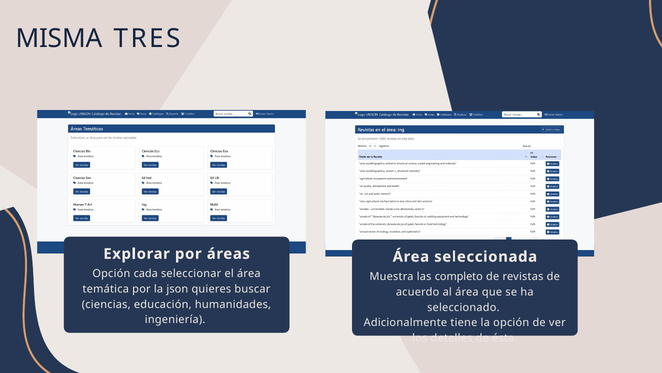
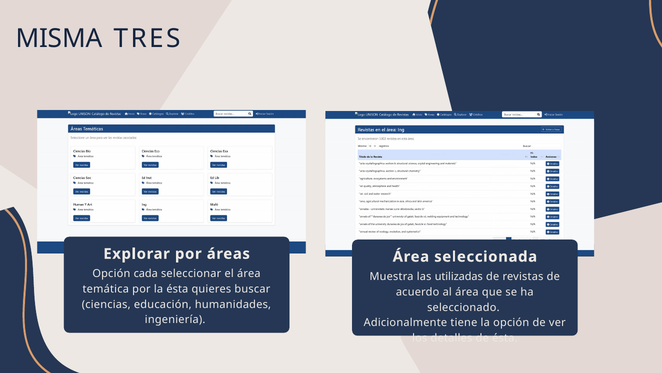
completo: completo -> utilizadas
la json: json -> ésta
